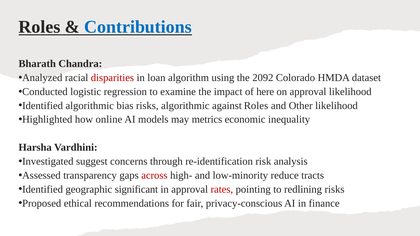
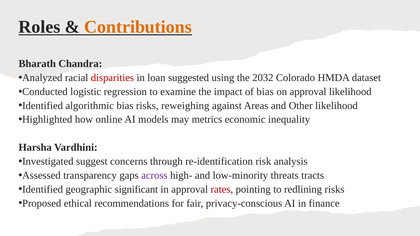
Contributions colour: blue -> orange
algorithm: algorithm -> suggested
2092: 2092 -> 2032
of here: here -> bias
risks algorithmic: algorithmic -> reweighing
against Roles: Roles -> Areas
across colour: red -> purple
reduce: reduce -> threats
